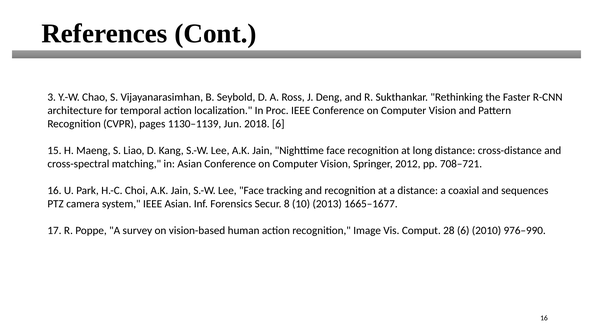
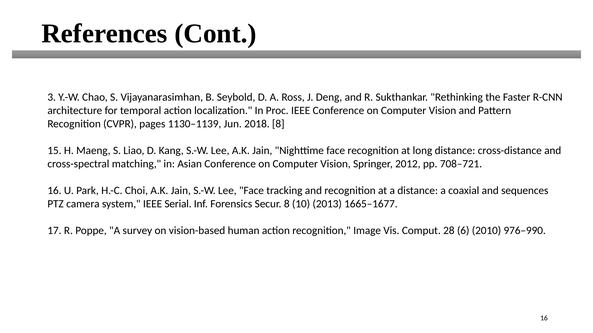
2018 6: 6 -> 8
IEEE Asian: Asian -> Serial
